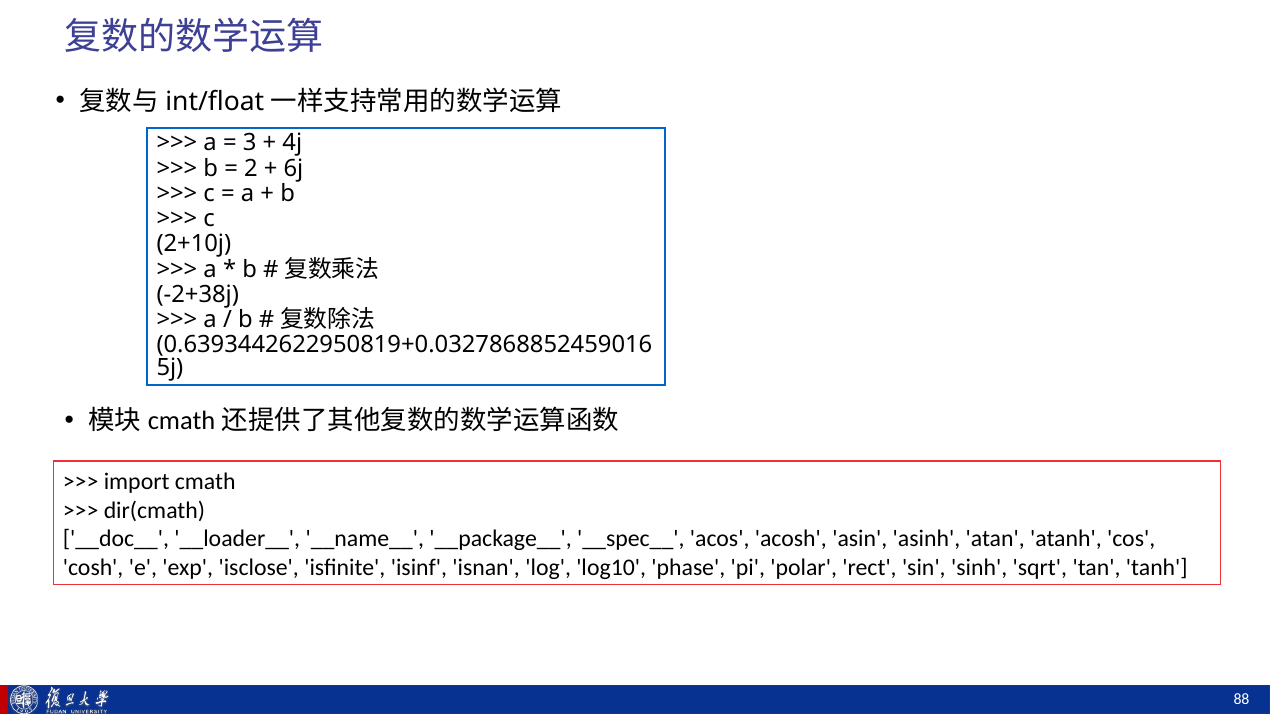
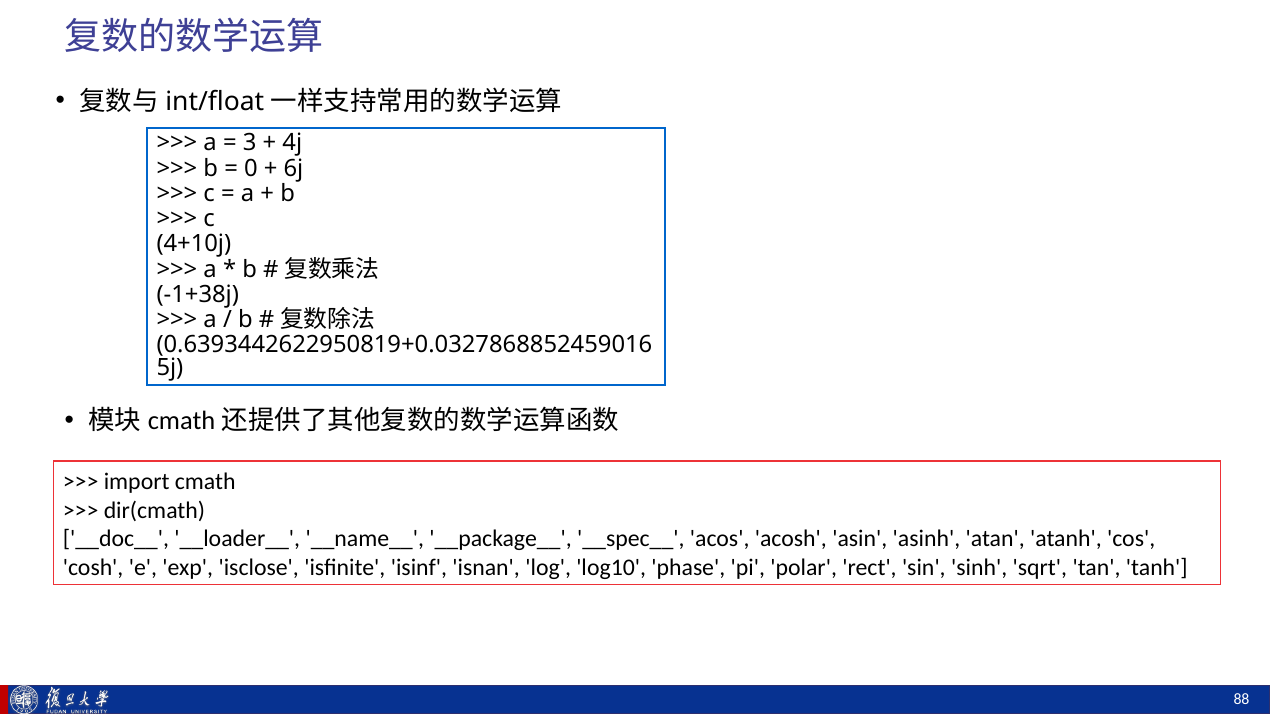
2: 2 -> 0
2+10j: 2+10j -> 4+10j
-2+38j: -2+38j -> -1+38j
